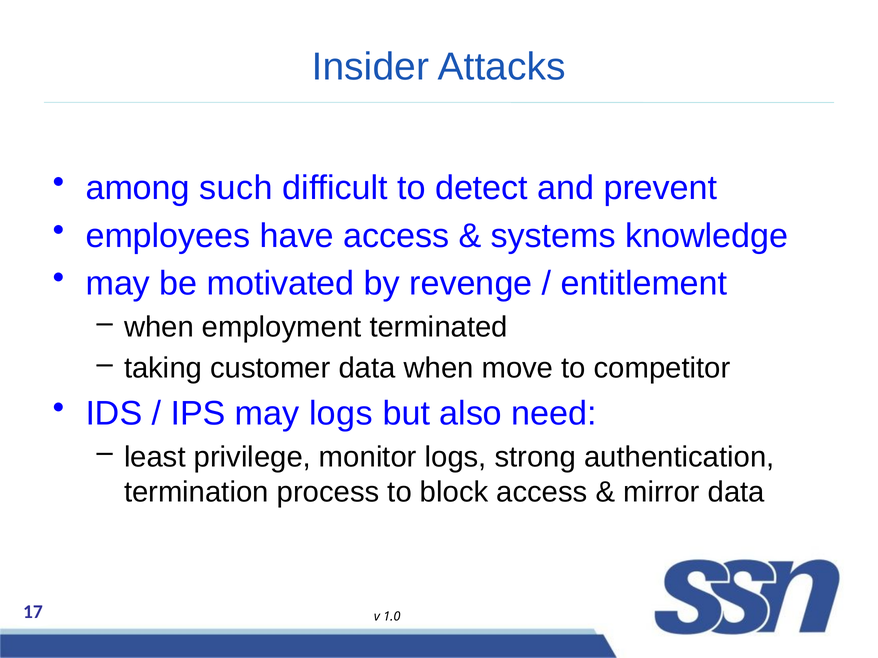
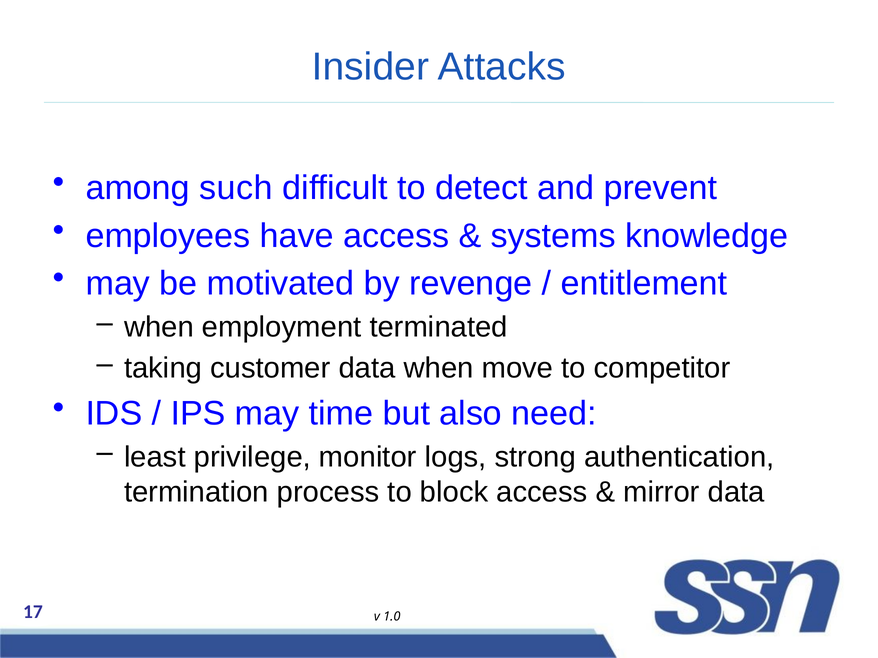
may logs: logs -> time
